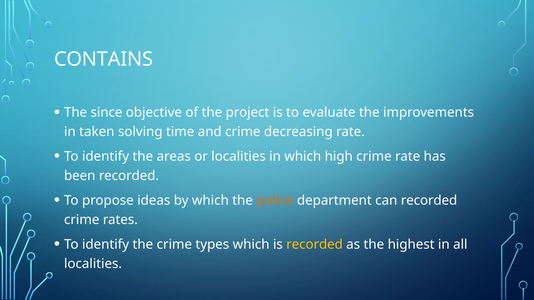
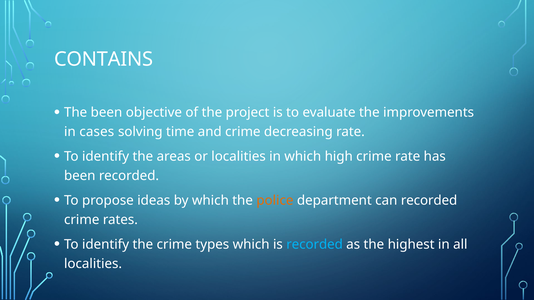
The since: since -> been
taken: taken -> cases
recorded at (315, 245) colour: yellow -> light blue
